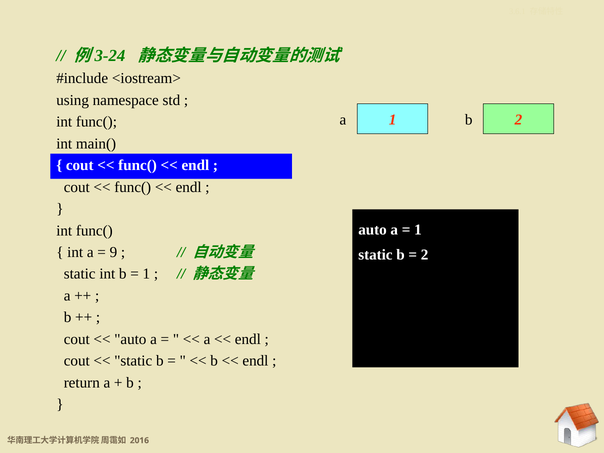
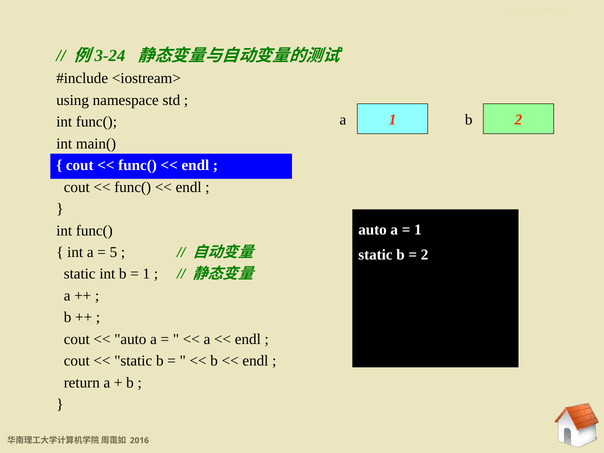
9: 9 -> 5
